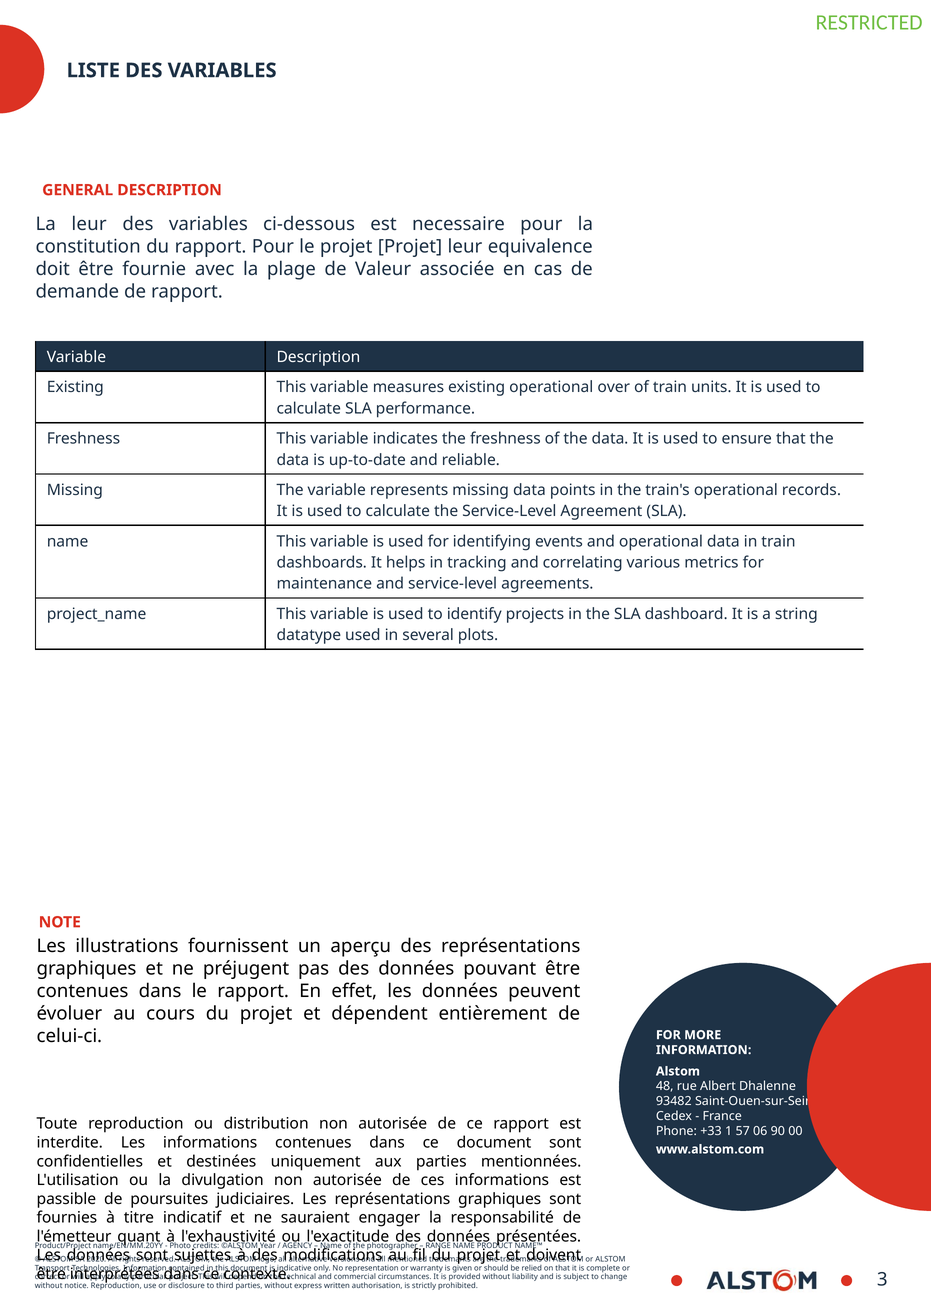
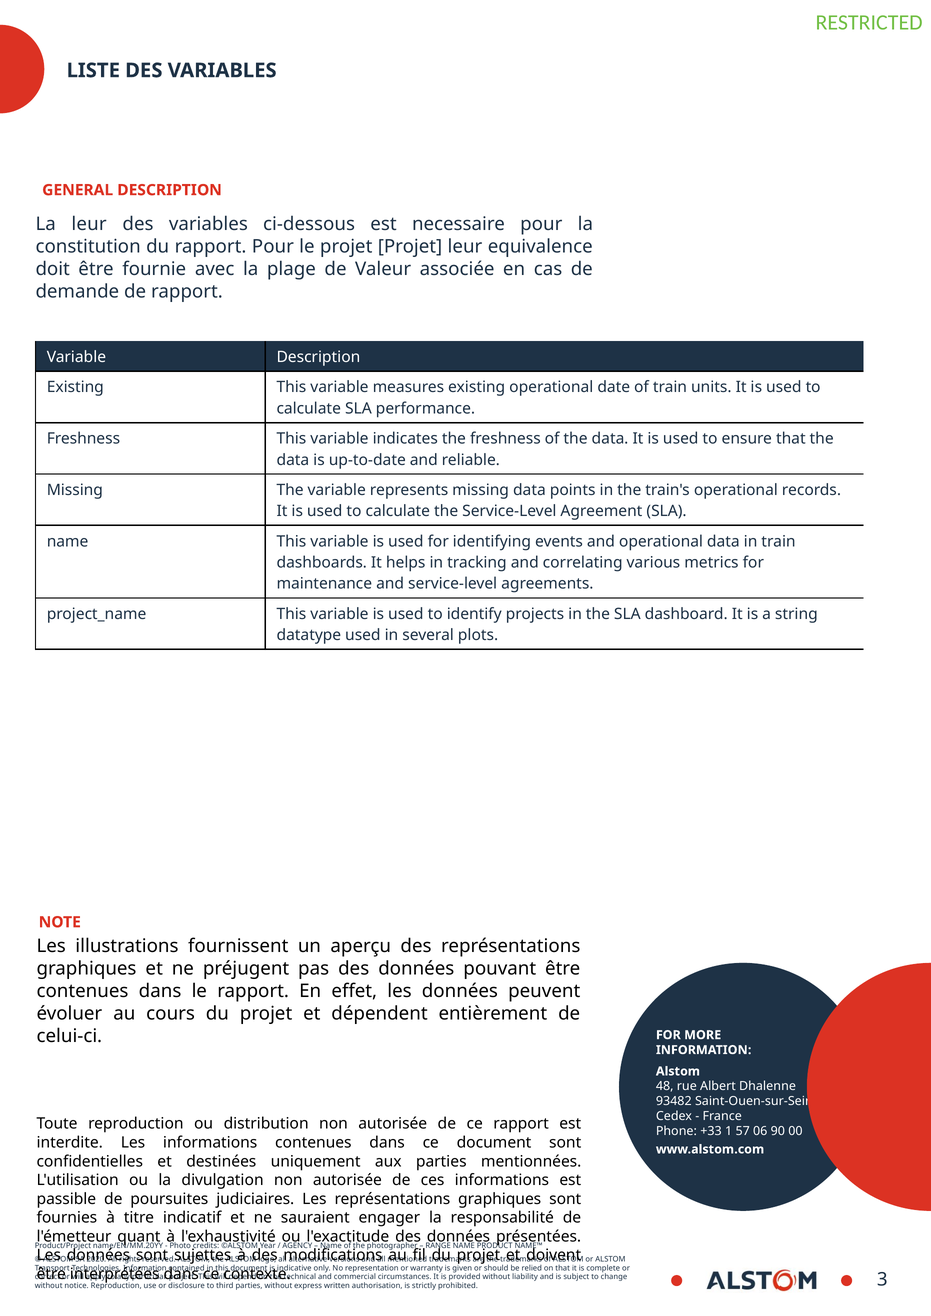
over: over -> date
